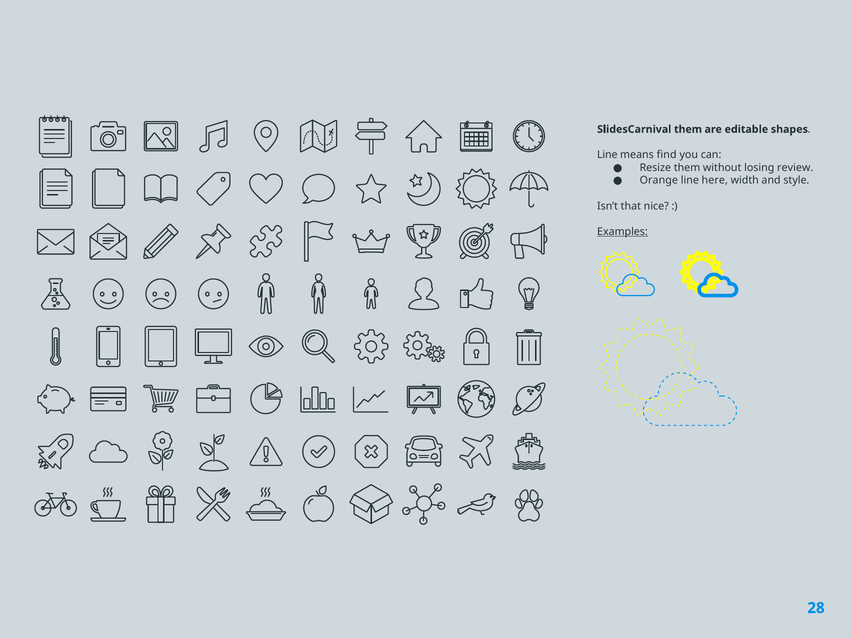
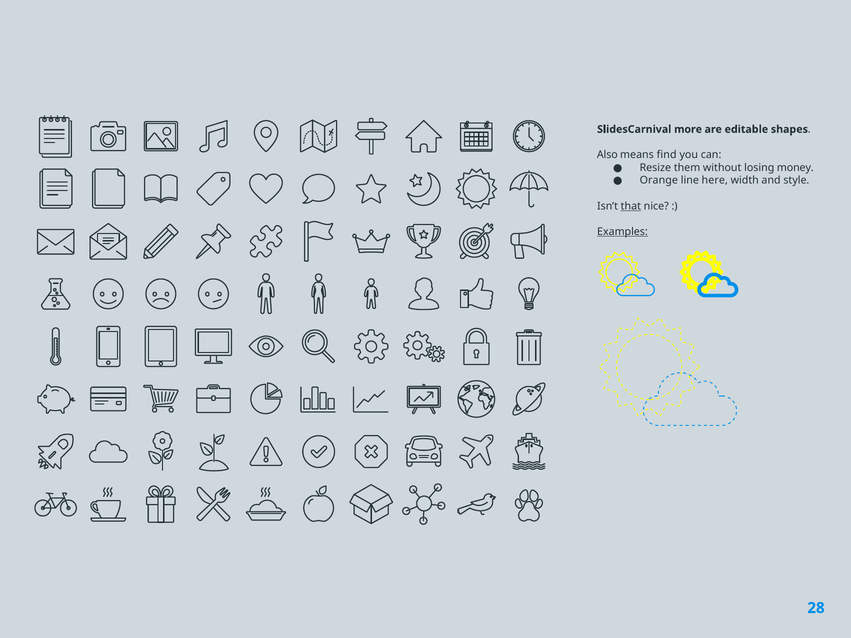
SlidesCarnival them: them -> more
Line at (607, 155): Line -> Also
review: review -> money
that underline: none -> present
